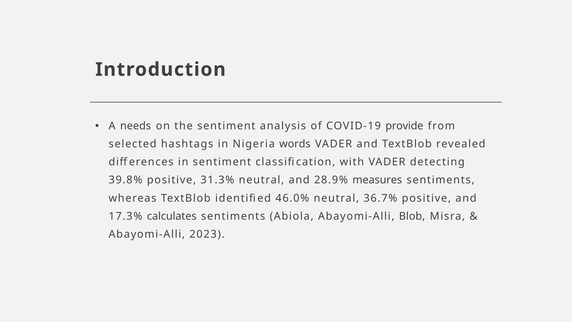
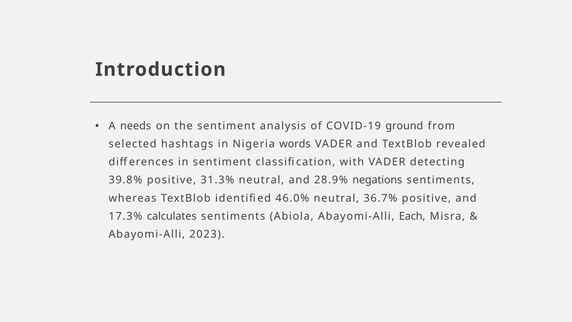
provide: provide -> ground
measures: measures -> negations
Blob: Blob -> Each
